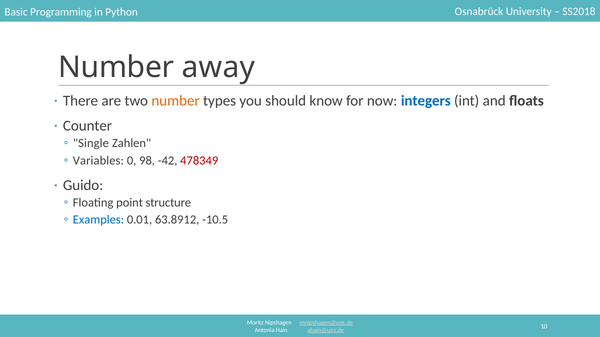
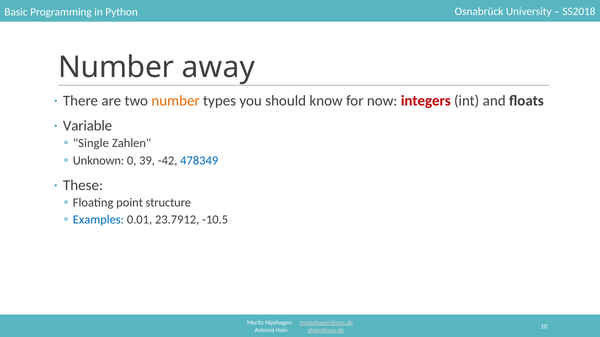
integers colour: blue -> red
Counter: Counter -> Variable
Variables: Variables -> Unknown
98: 98 -> 39
478349 colour: red -> blue
Guido: Guido -> These
63.8912: 63.8912 -> 23.7912
